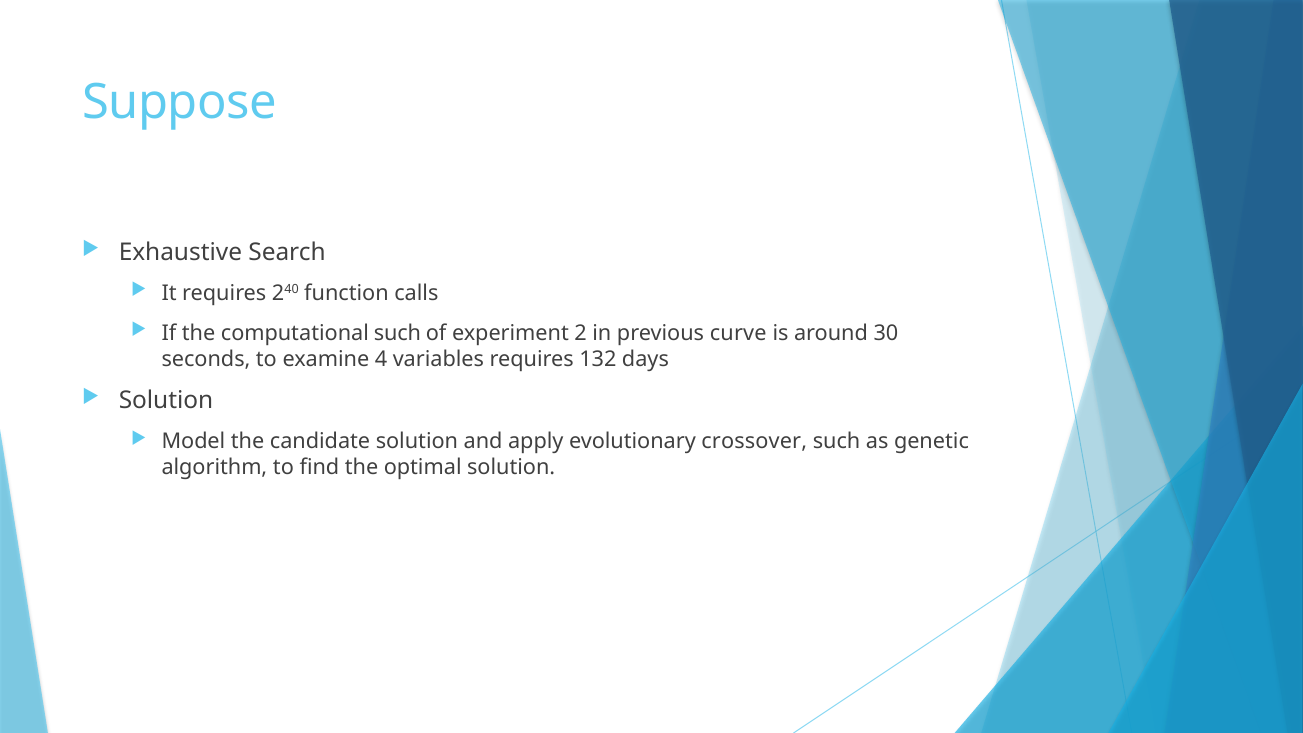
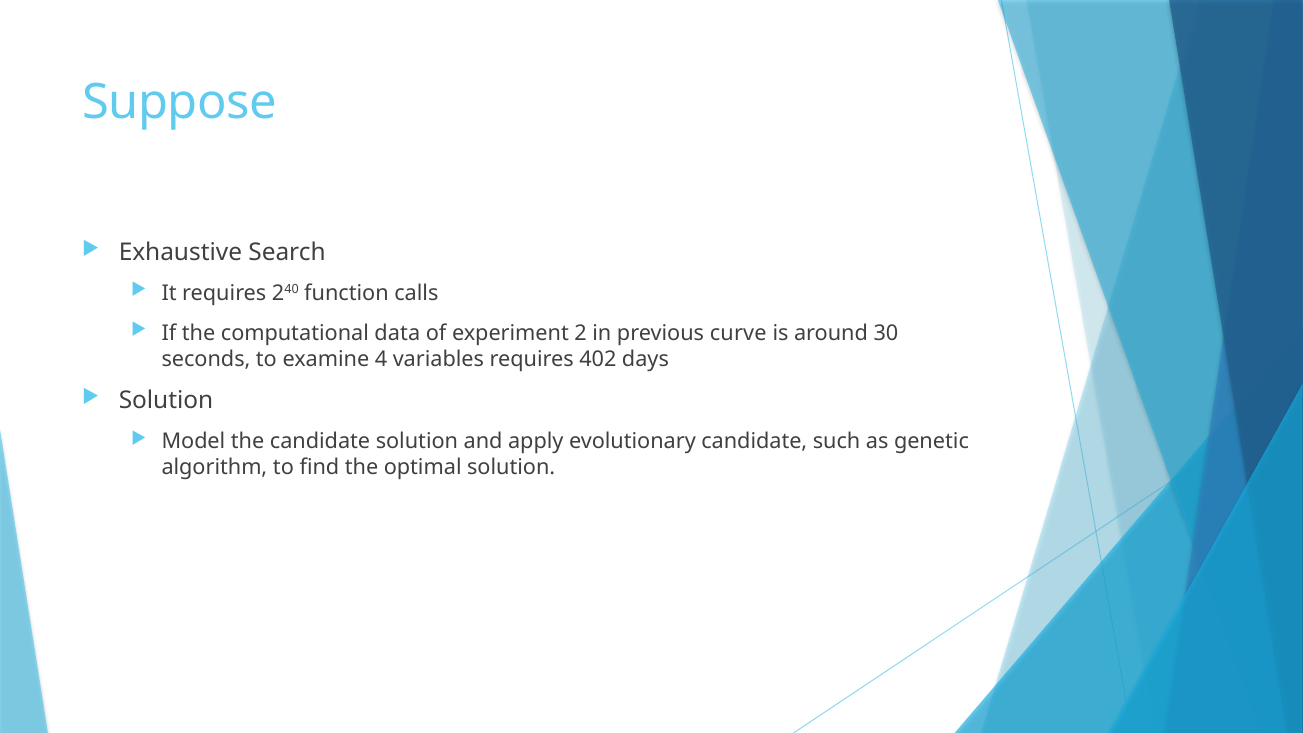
computational such: such -> data
132: 132 -> 402
evolutionary crossover: crossover -> candidate
